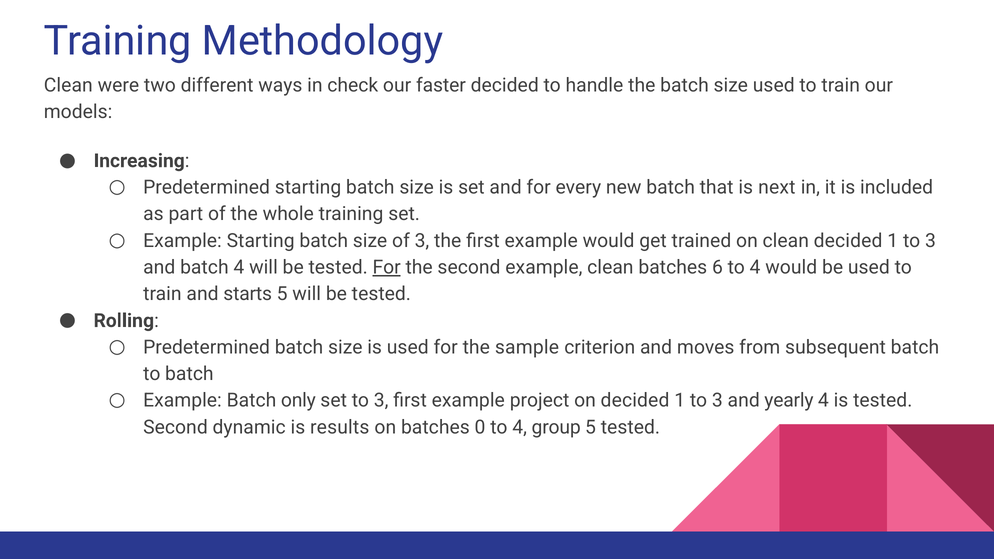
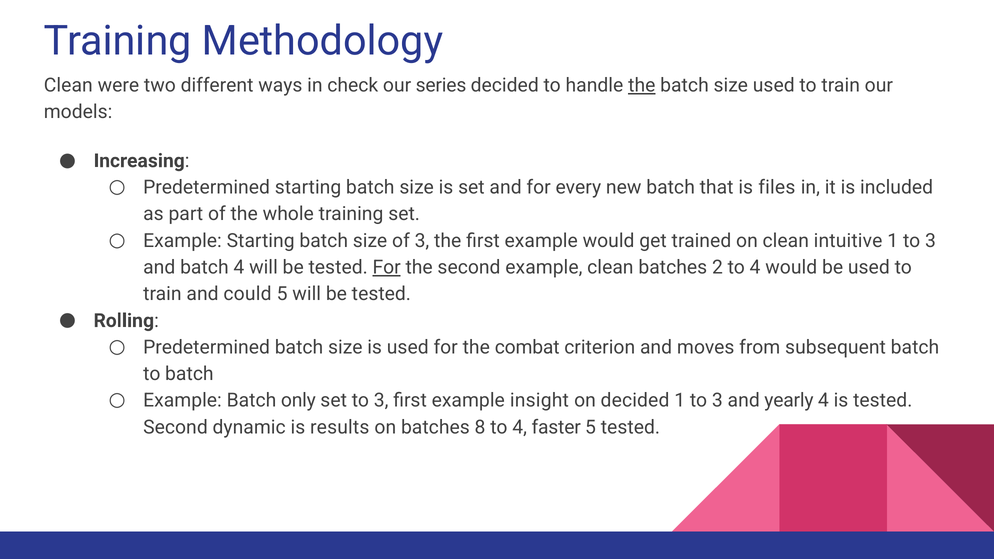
faster: faster -> series
the at (642, 85) underline: none -> present
next: next -> files
clean decided: decided -> intuitive
6: 6 -> 2
starts: starts -> could
sample: sample -> combat
project: project -> insight
0: 0 -> 8
group: group -> faster
